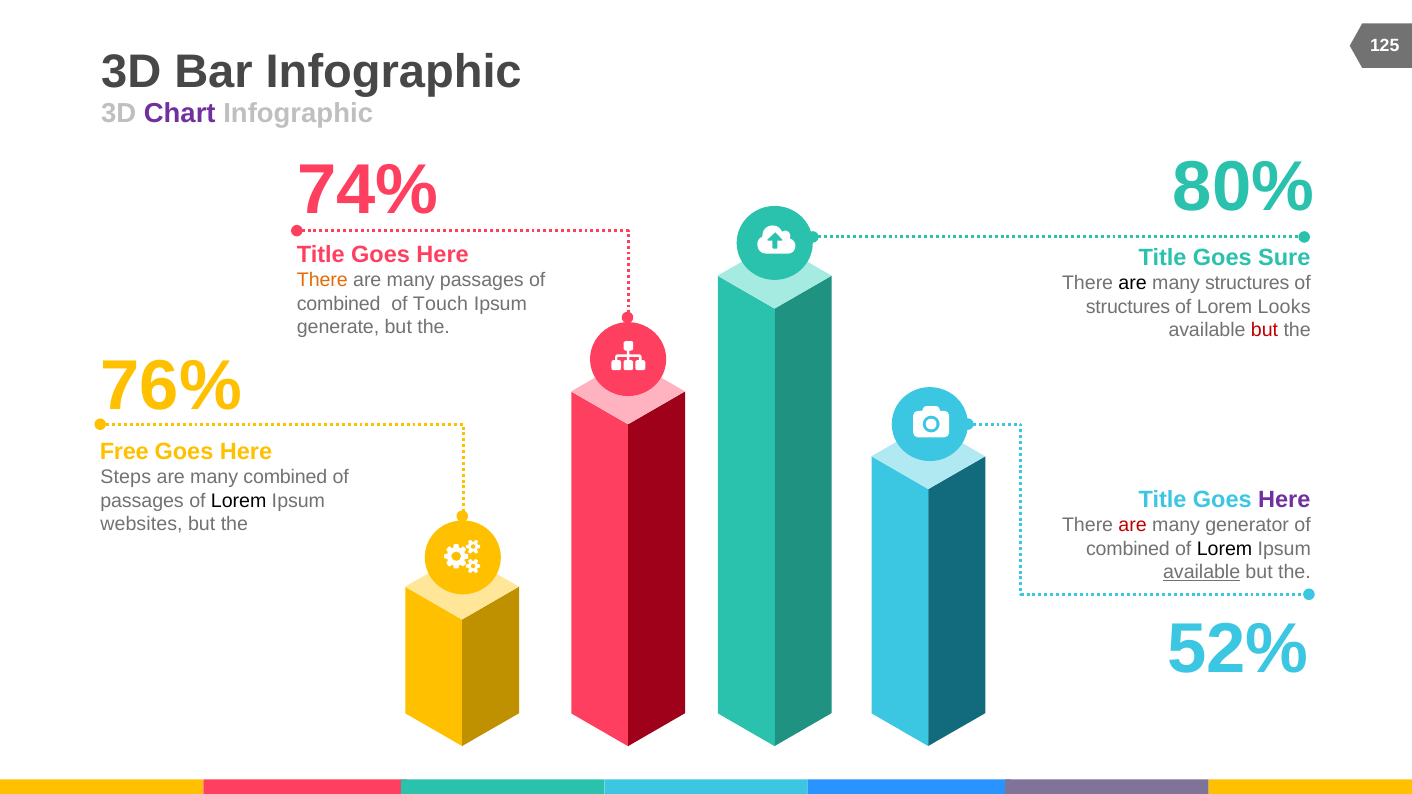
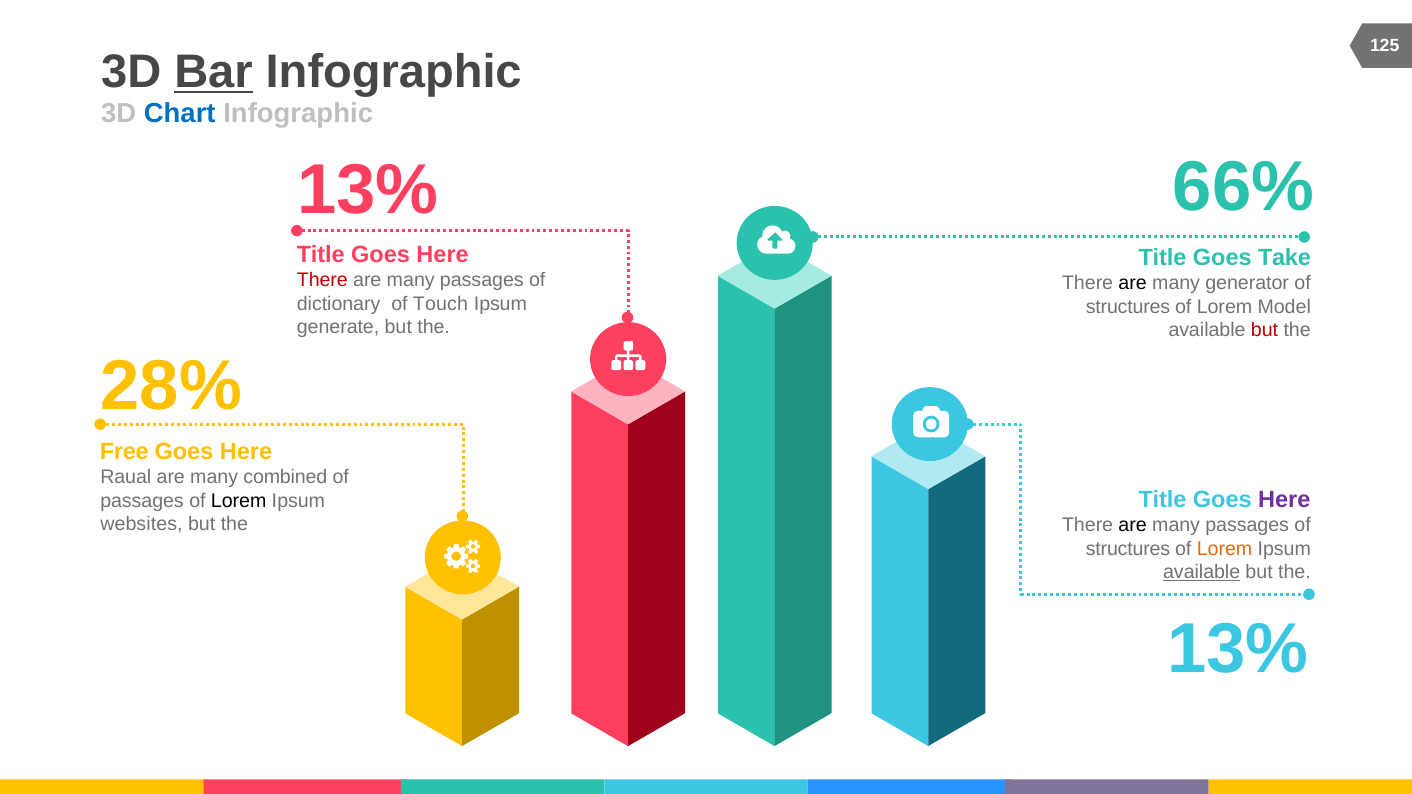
Bar underline: none -> present
Chart colour: purple -> blue
80%: 80% -> 66%
74% at (368, 191): 74% -> 13%
Sure: Sure -> Take
There at (322, 280) colour: orange -> red
many structures: structures -> generator
combined at (339, 304): combined -> dictionary
Looks: Looks -> Model
76%: 76% -> 28%
Steps: Steps -> Raual
are at (1133, 525) colour: red -> black
generator at (1247, 525): generator -> passages
combined at (1128, 549): combined -> structures
Lorem at (1225, 549) colour: black -> orange
52% at (1238, 650): 52% -> 13%
